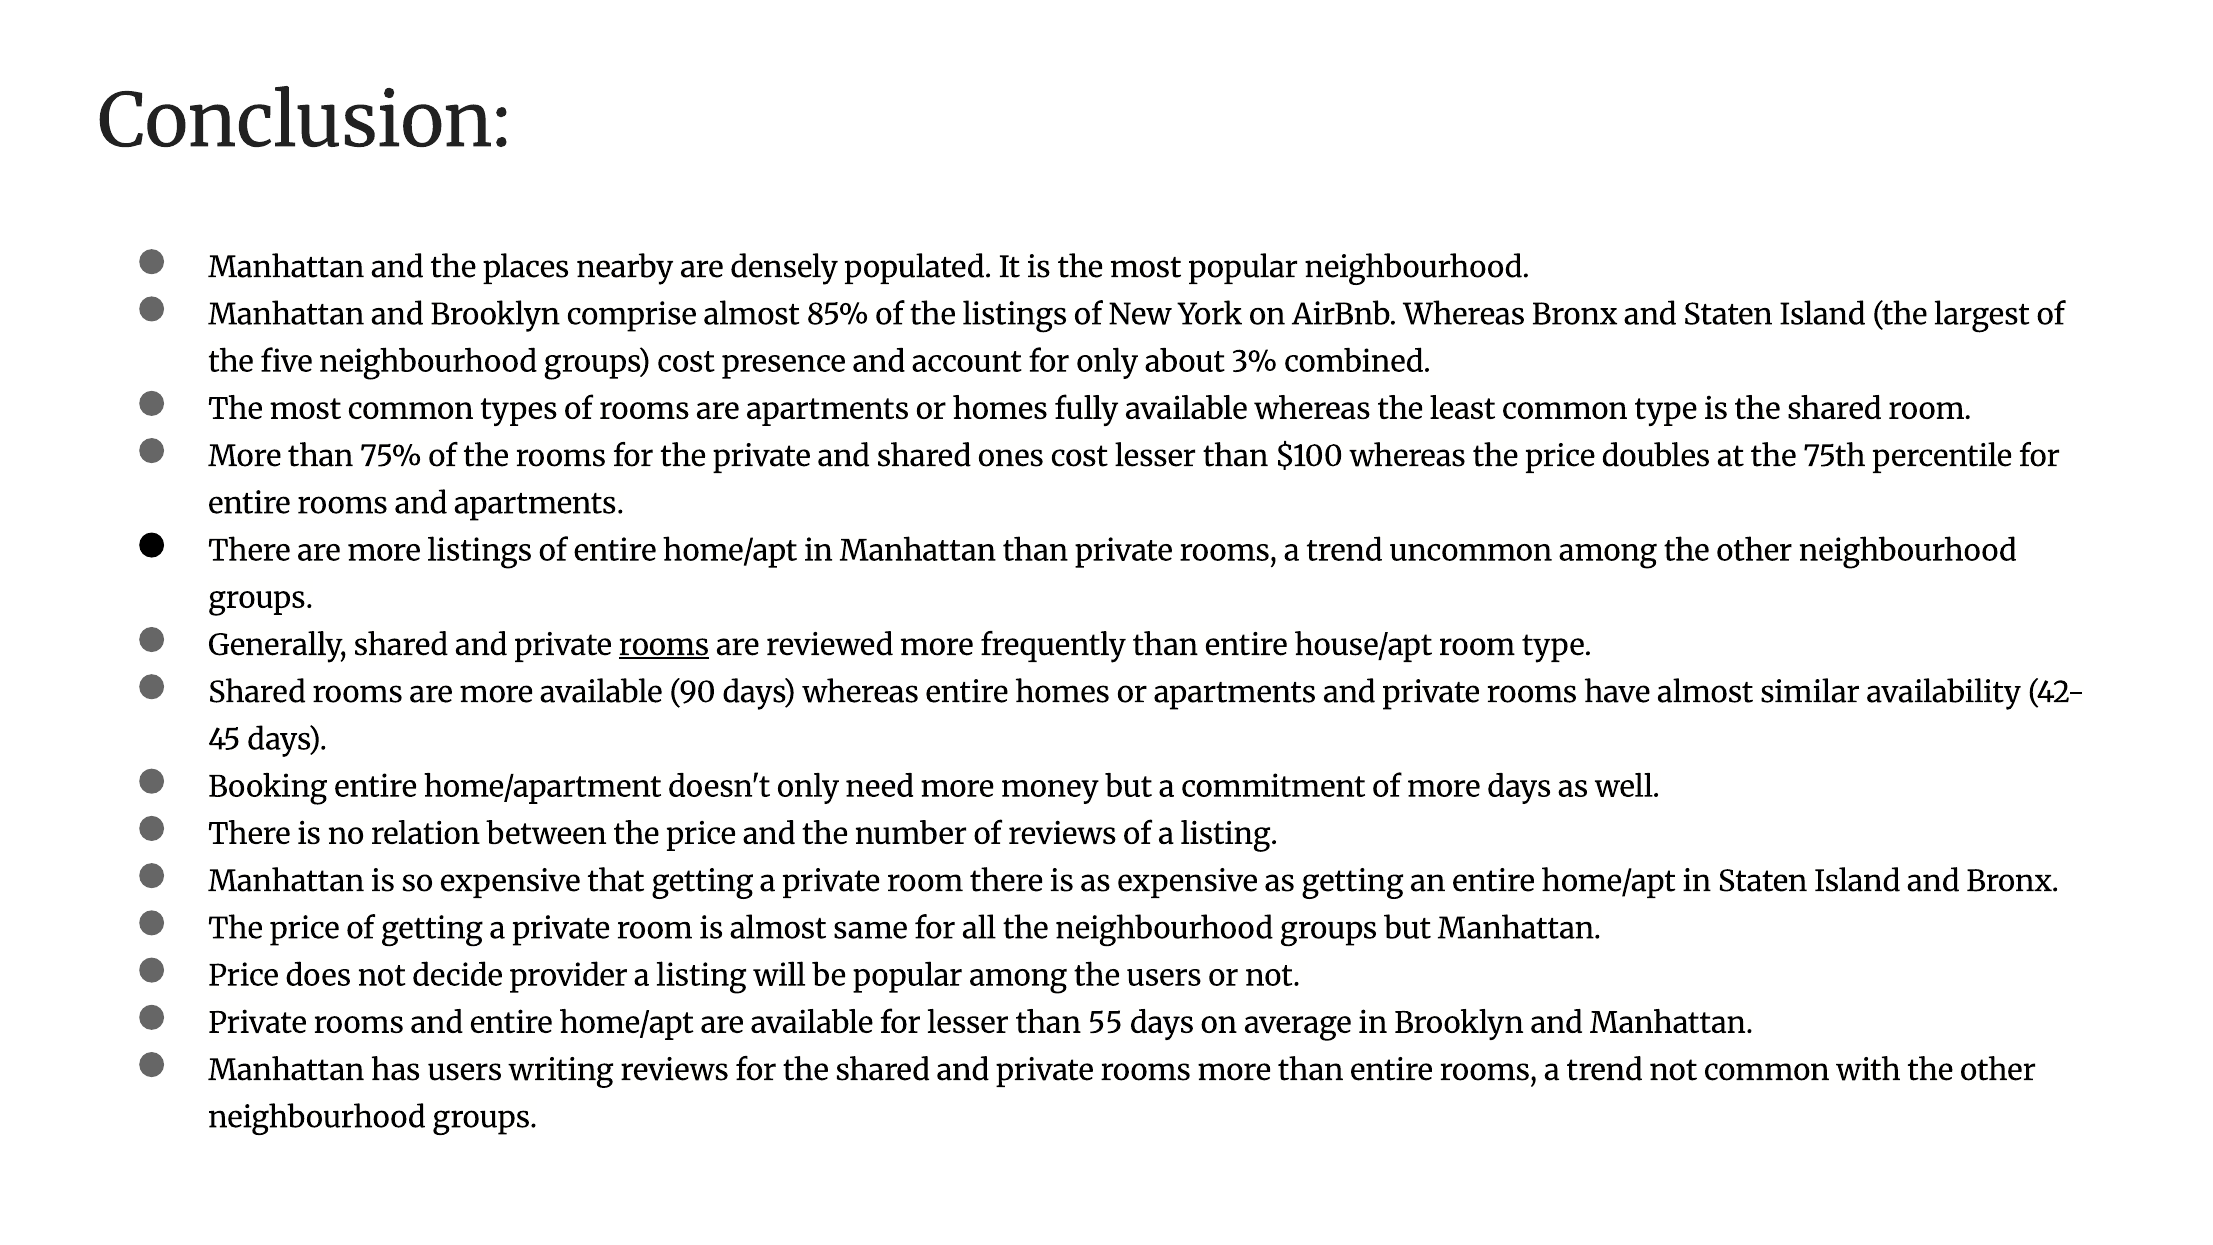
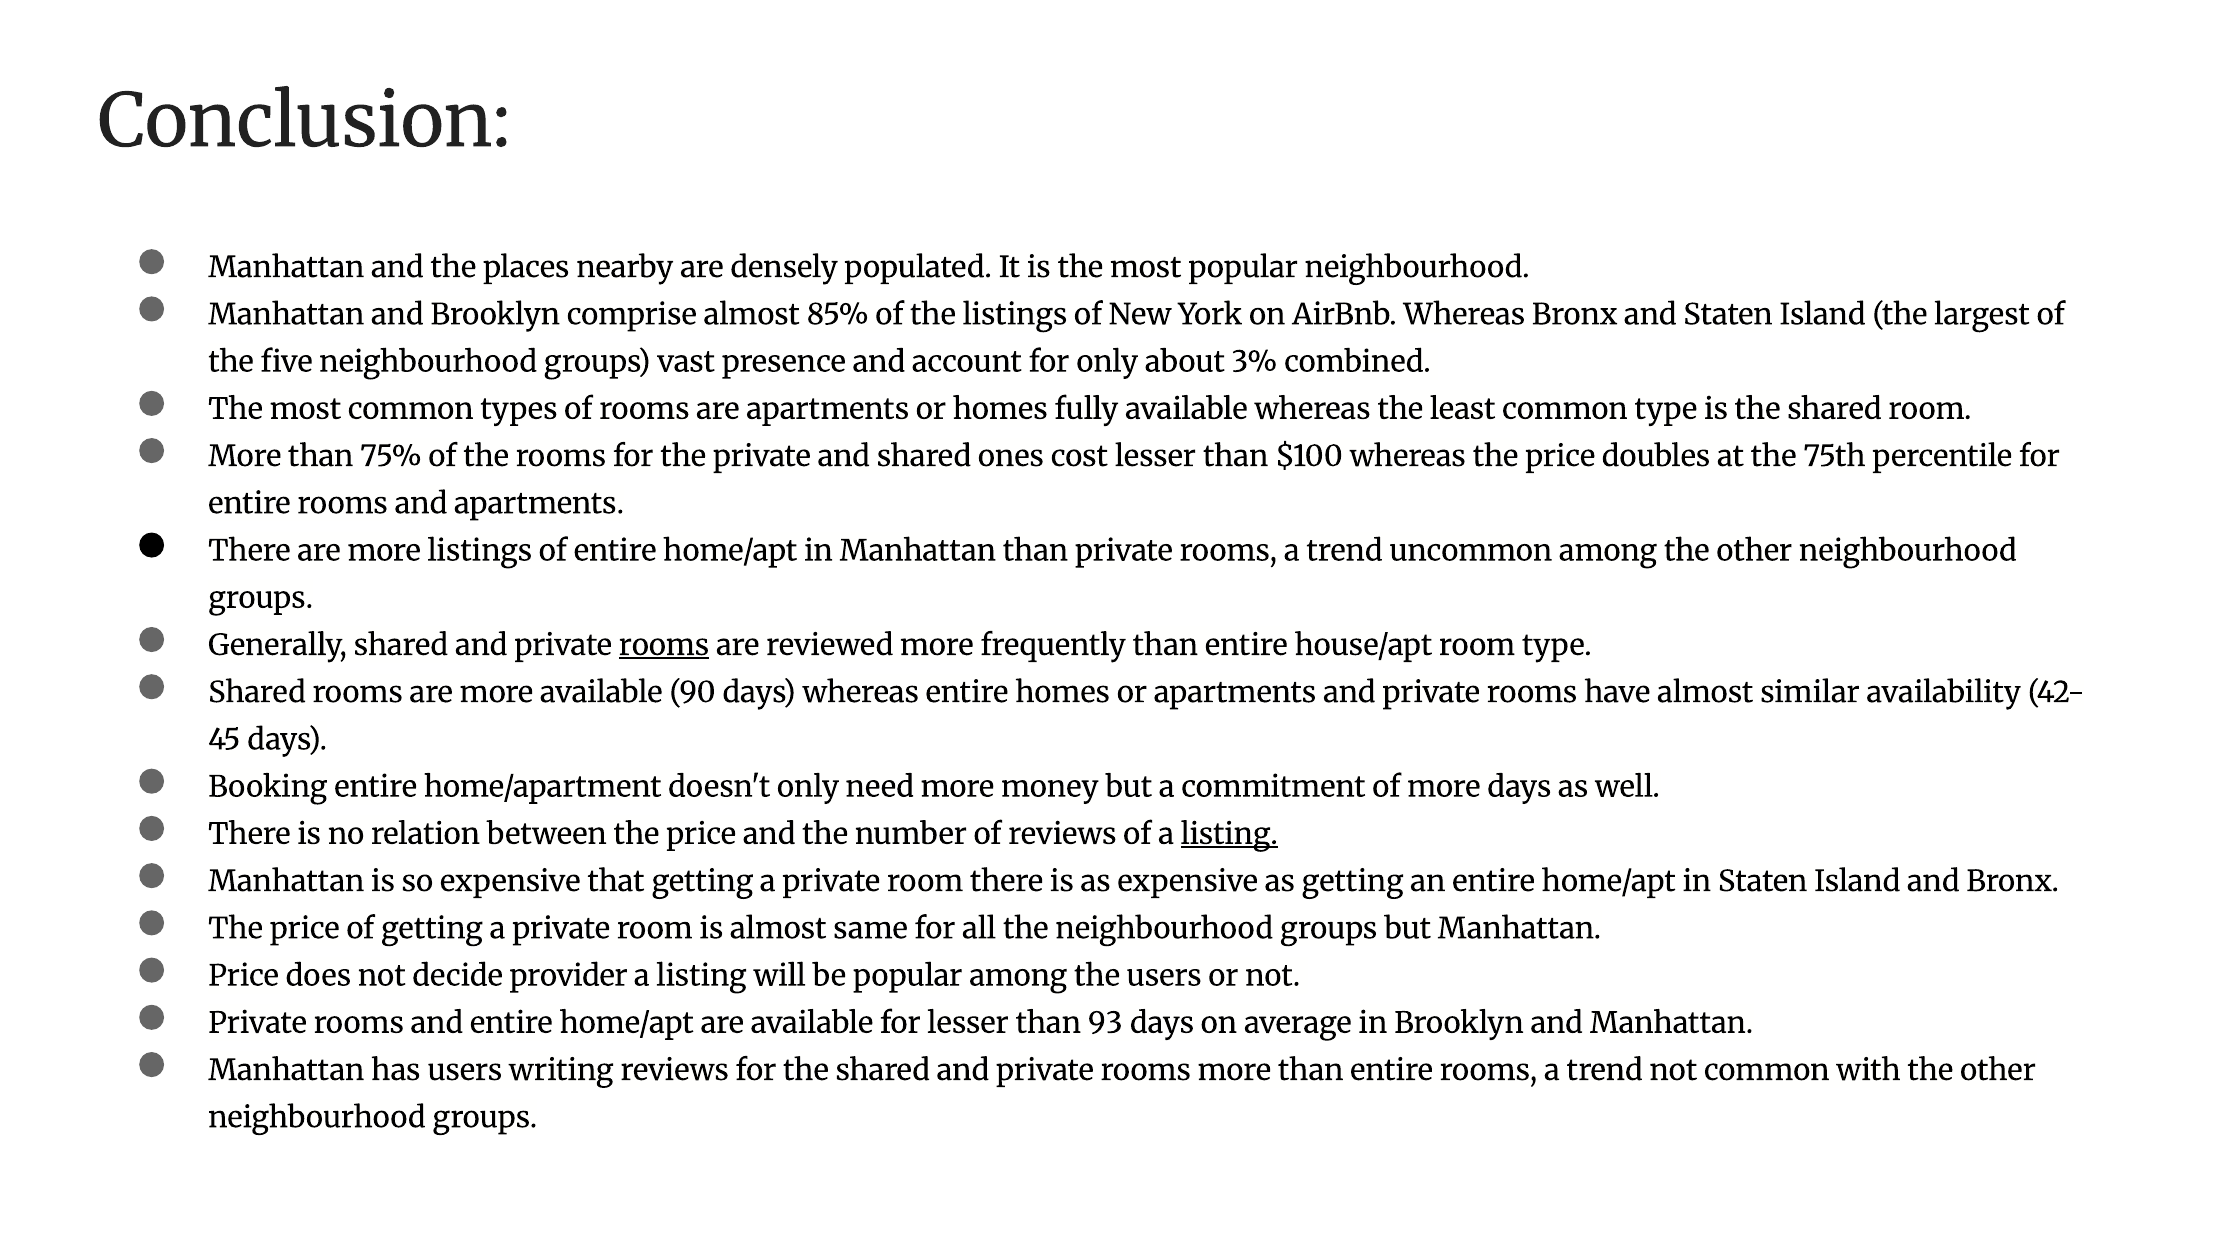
groups cost: cost -> vast
listing at (1229, 834) underline: none -> present
55: 55 -> 93
